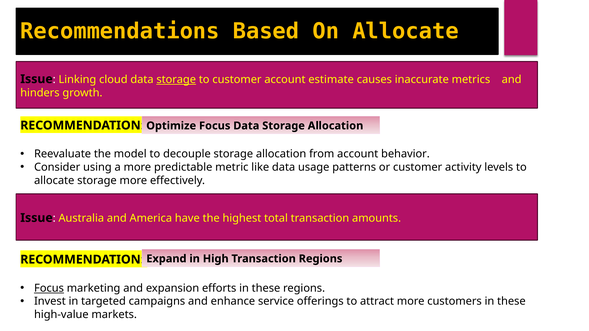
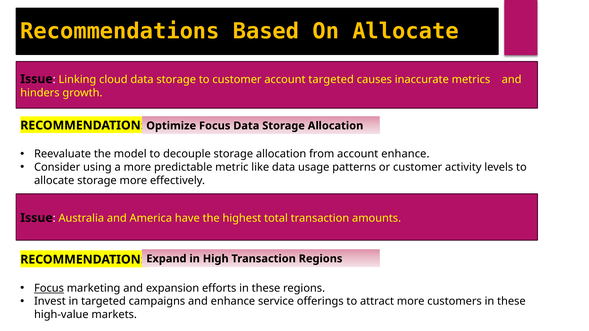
storage at (176, 80) underline: present -> none
account estimate: estimate -> targeted
account behavior: behavior -> enhance
